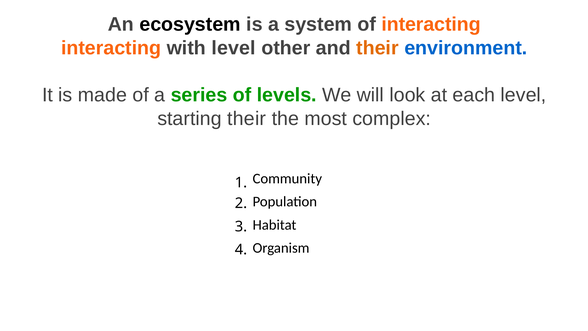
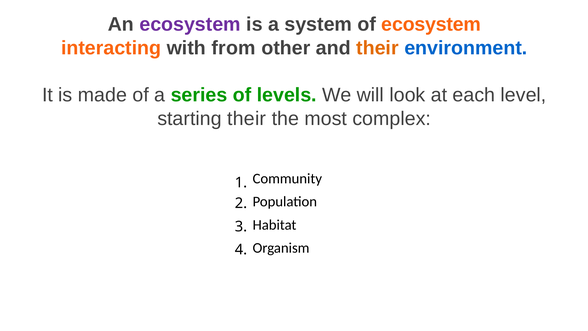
ecosystem at (190, 24) colour: black -> purple
of interacting: interacting -> ecosystem
with level: level -> from
